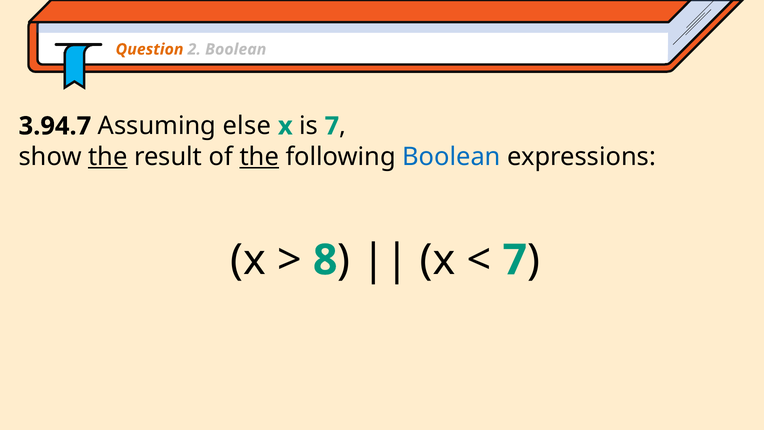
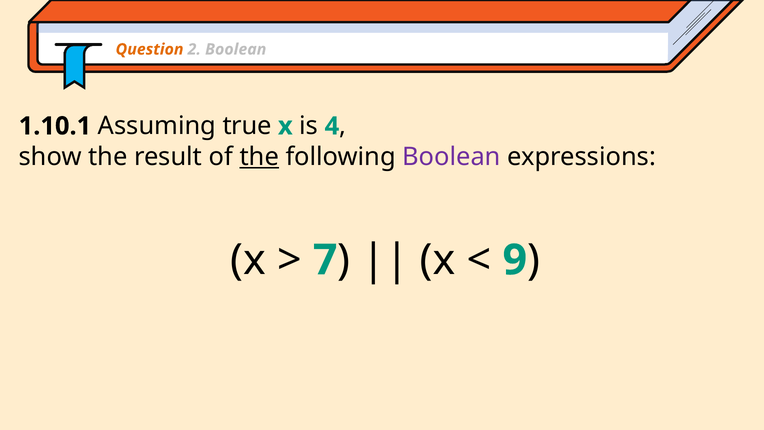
3.94.7: 3.94.7 -> 1.10.1
else: else -> true
is 7: 7 -> 4
the at (108, 157) underline: present -> none
Boolean at (452, 157) colour: blue -> purple
8: 8 -> 7
7 at (515, 260): 7 -> 9
